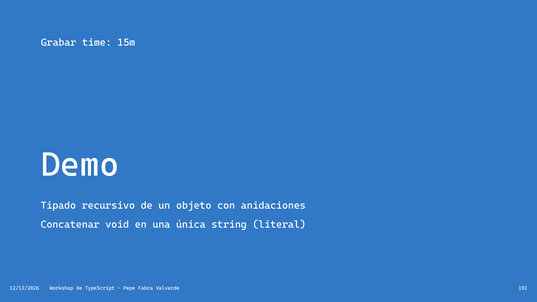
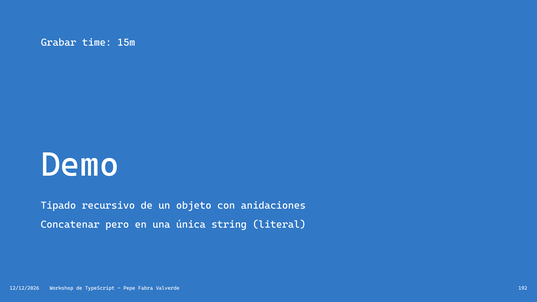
void: void -> pero
